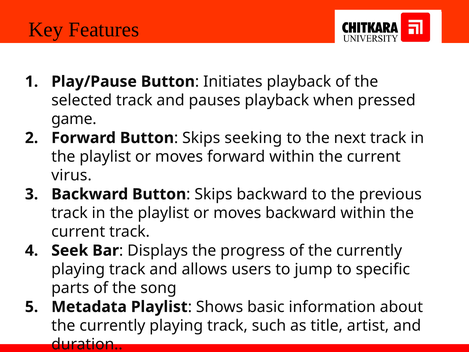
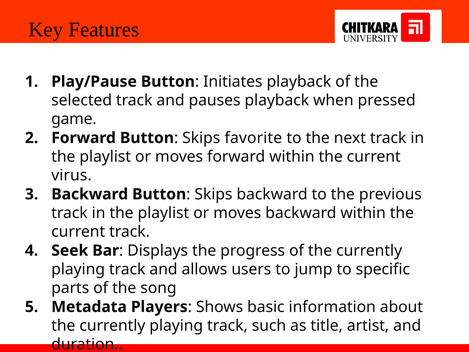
seeking: seeking -> favorite
Metadata Playlist: Playlist -> Players
